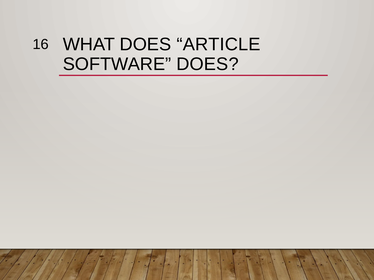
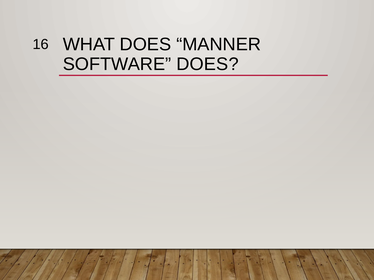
ARTICLE: ARTICLE -> MANNER
